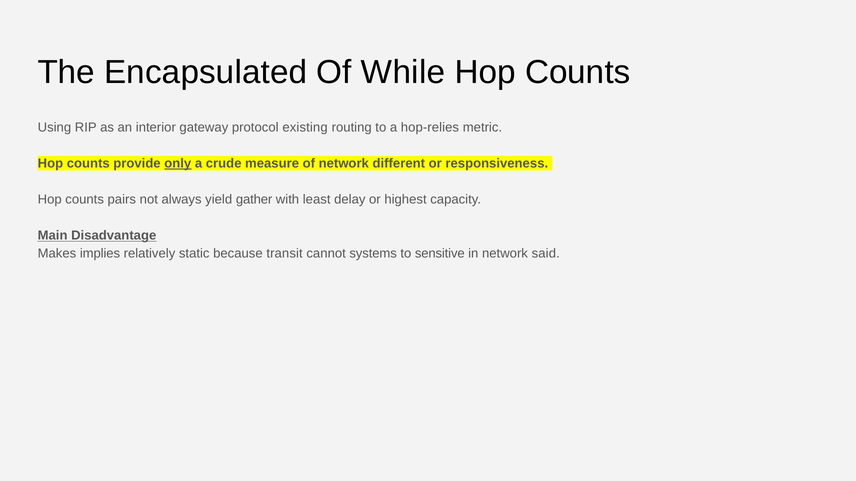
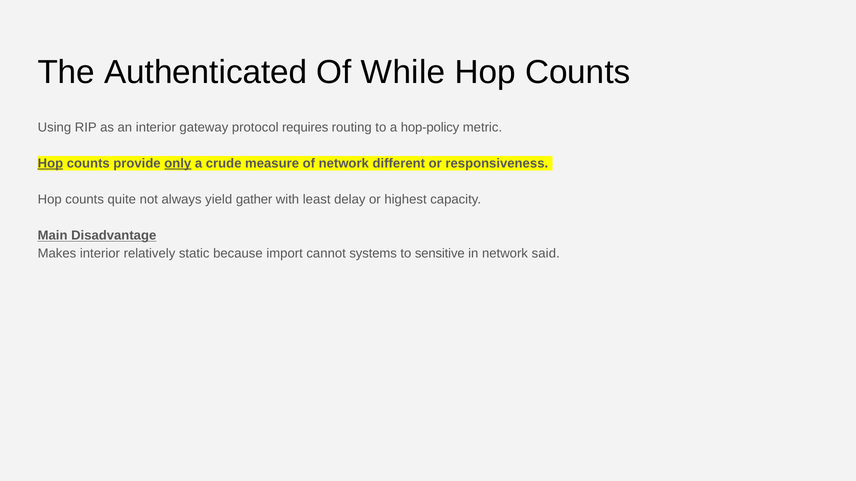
Encapsulated: Encapsulated -> Authenticated
existing: existing -> requires
hop-relies: hop-relies -> hop-policy
Hop at (50, 164) underline: none -> present
pairs: pairs -> quite
Makes implies: implies -> interior
transit: transit -> import
